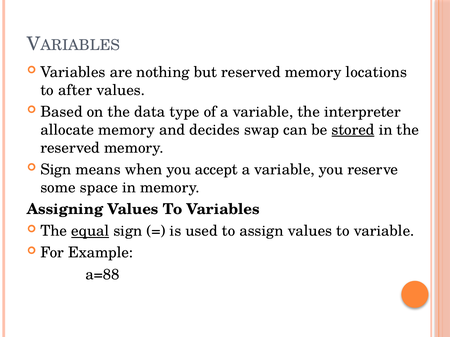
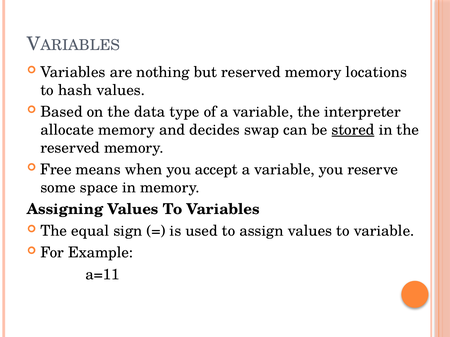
after: after -> hash
Sign at (56, 170): Sign -> Free
equal underline: present -> none
a=88: a=88 -> a=11
